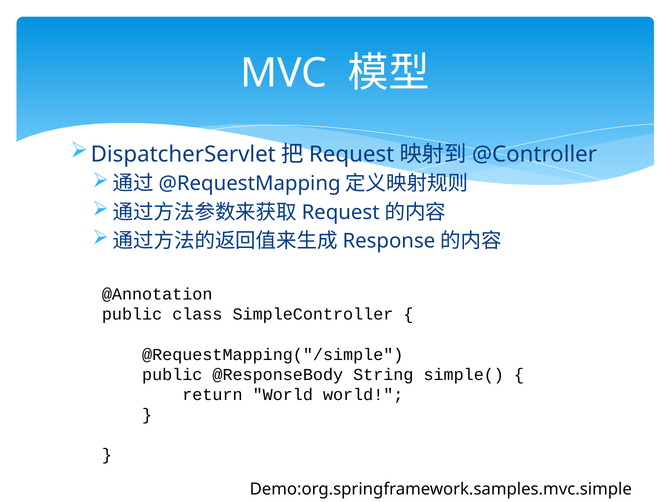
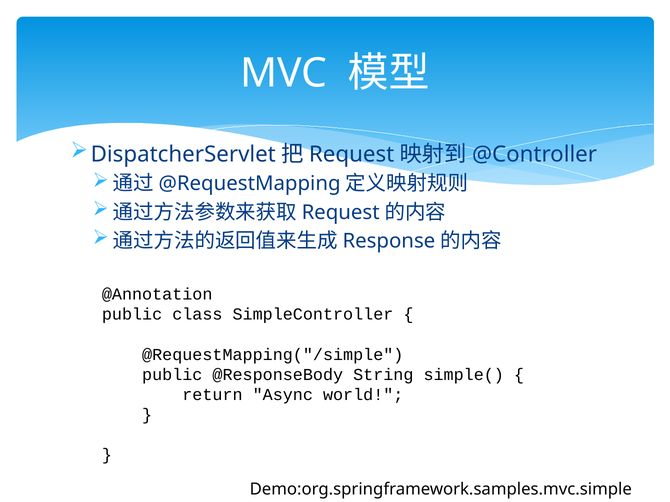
return World: World -> Async
